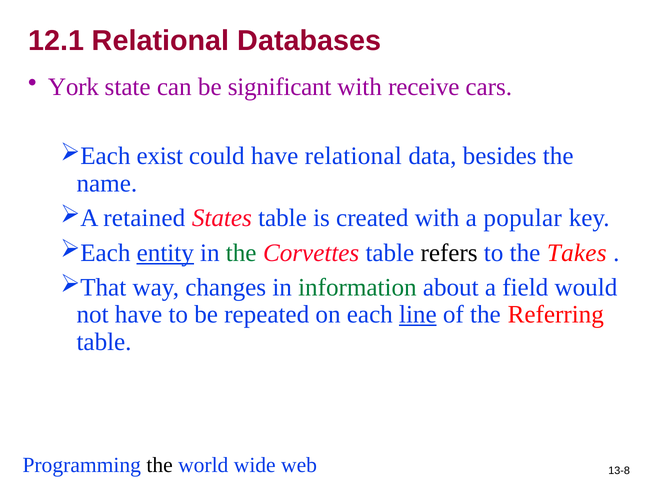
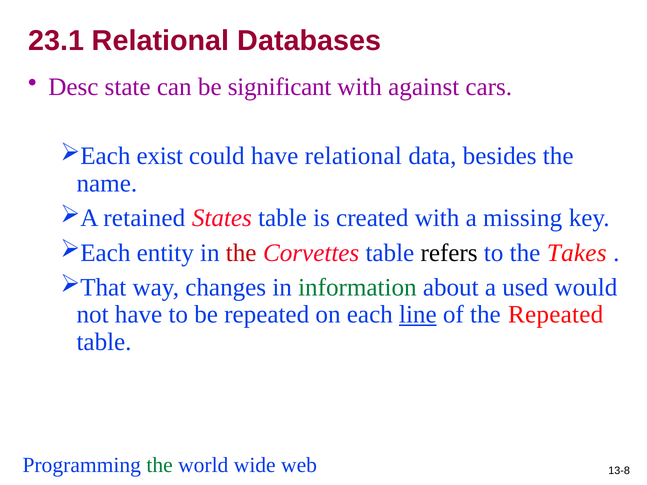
12.1: 12.1 -> 23.1
York: York -> Desc
receive: receive -> against
popular: popular -> missing
entity underline: present -> none
the at (241, 253) colour: green -> red
field: field -> used
the Referring: Referring -> Repeated
the at (160, 465) colour: black -> green
